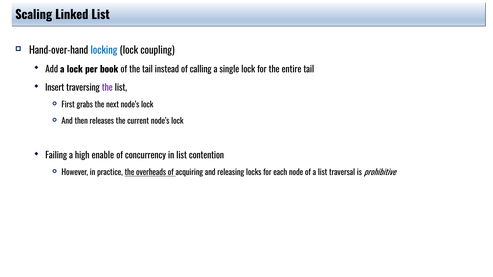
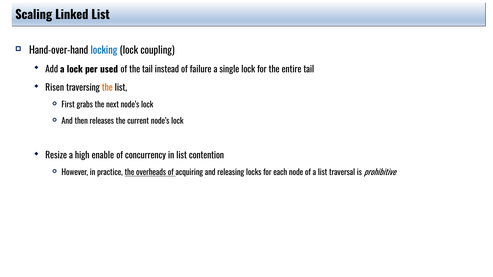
book: book -> used
calling: calling -> failure
Insert: Insert -> Risen
the at (107, 88) colour: purple -> orange
Failing: Failing -> Resize
